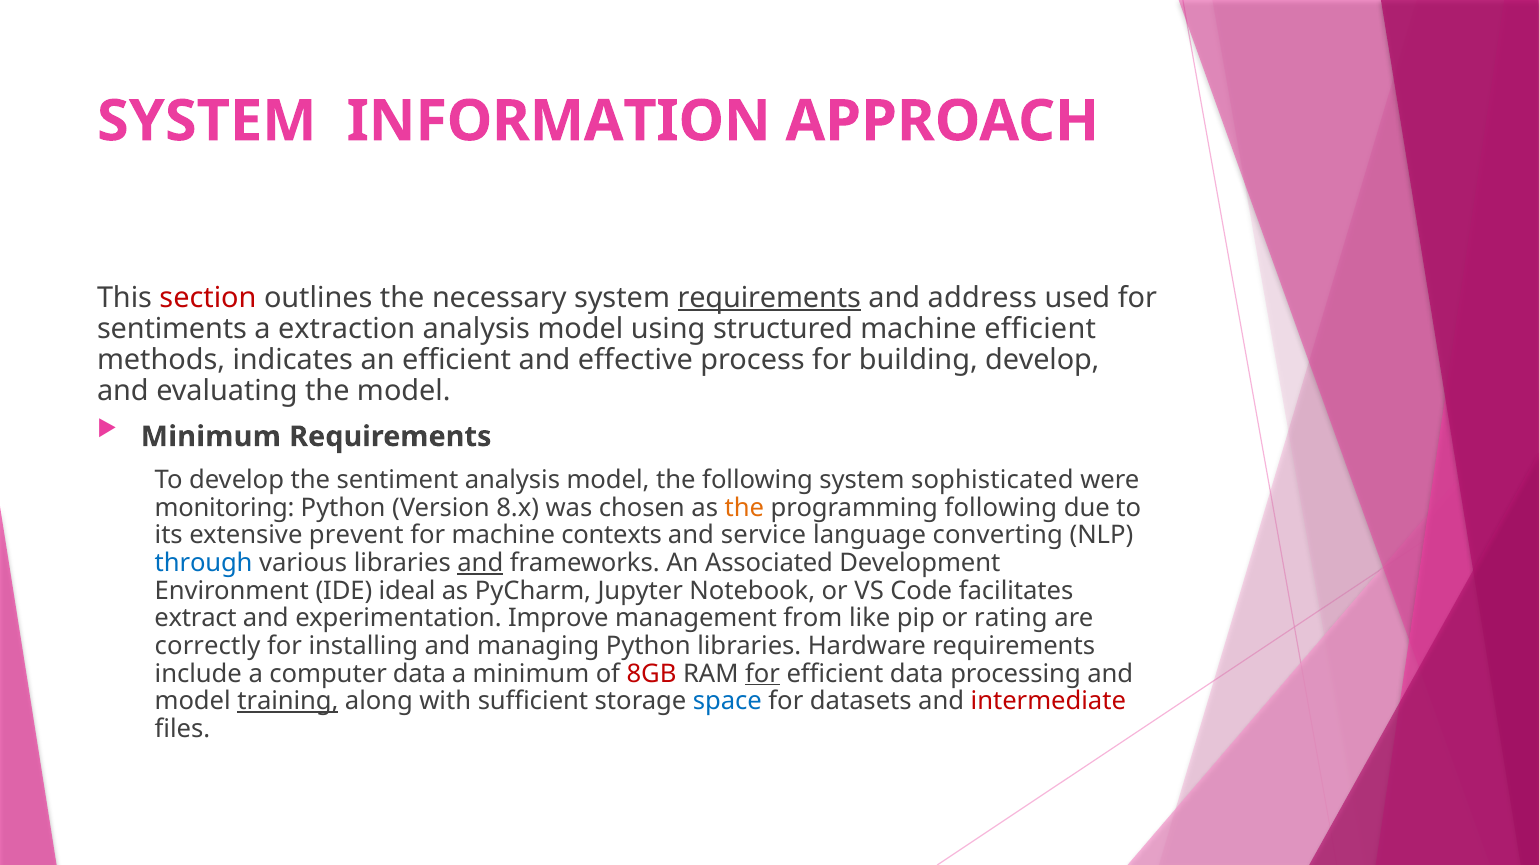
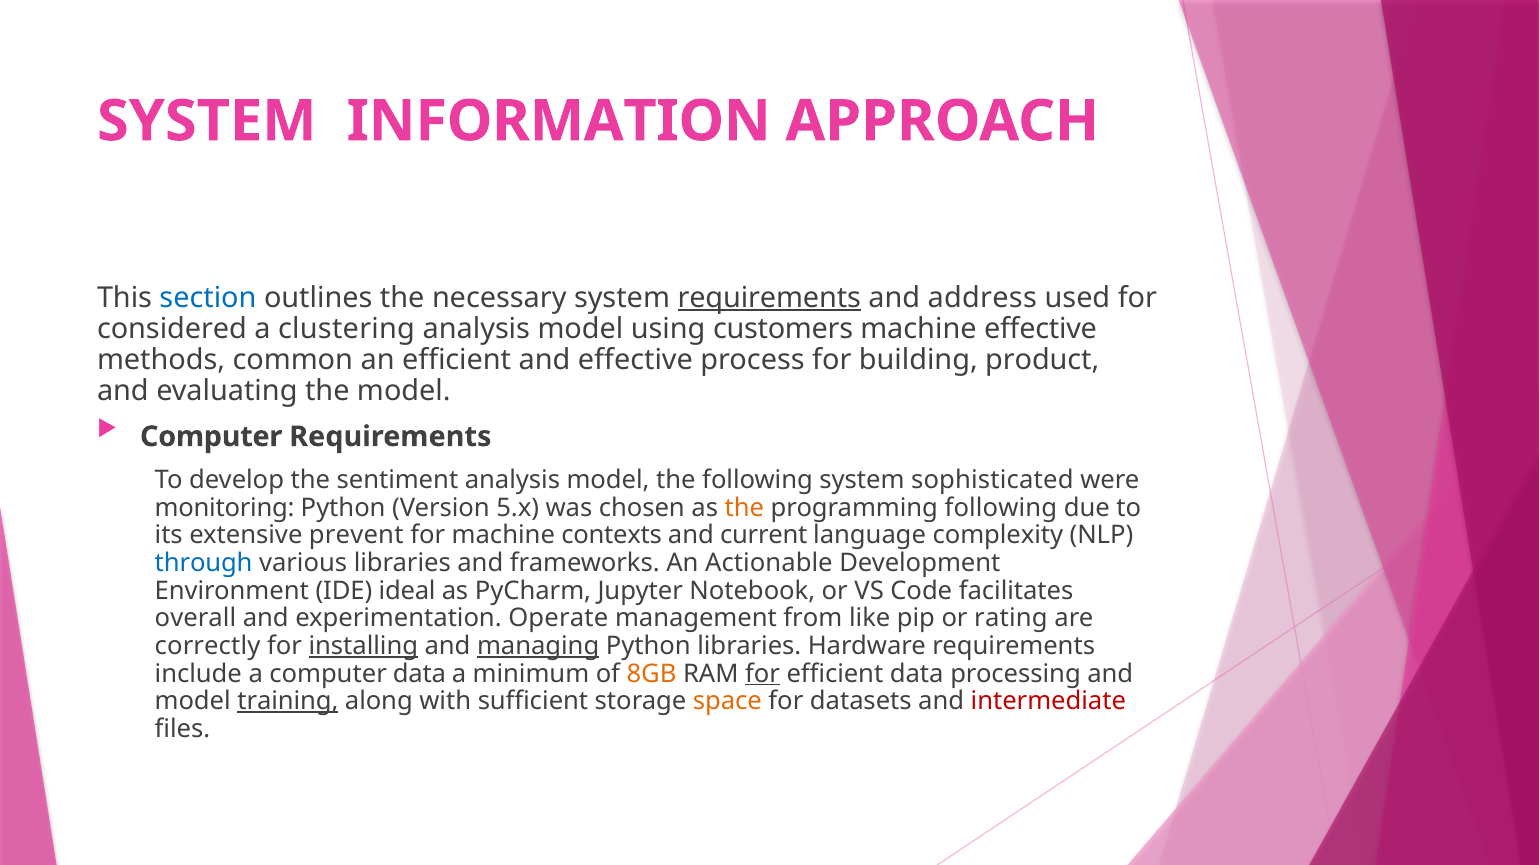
section colour: red -> blue
sentiments: sentiments -> considered
extraction: extraction -> clustering
structured: structured -> customers
machine efficient: efficient -> effective
indicates: indicates -> common
building develop: develop -> product
Minimum at (211, 437): Minimum -> Computer
8.x: 8.x -> 5.x
service: service -> current
converting: converting -> complexity
and at (480, 563) underline: present -> none
Associated: Associated -> Actionable
extract: extract -> overall
Improve: Improve -> Operate
installing underline: none -> present
managing underline: none -> present
8GB colour: red -> orange
space colour: blue -> orange
